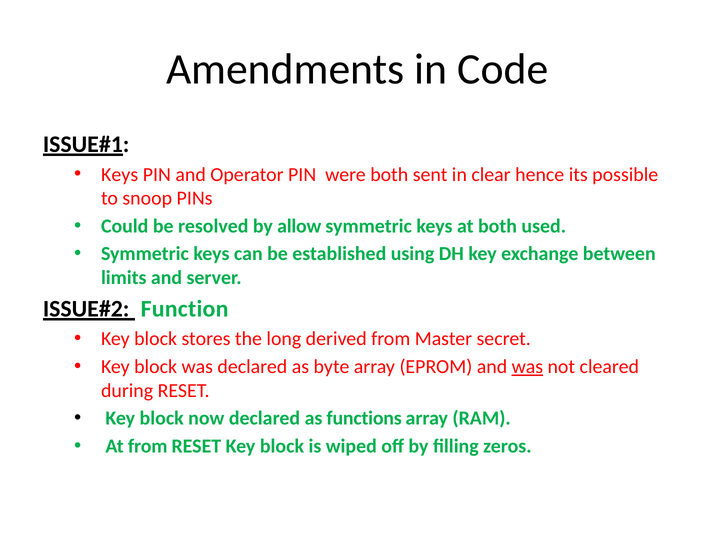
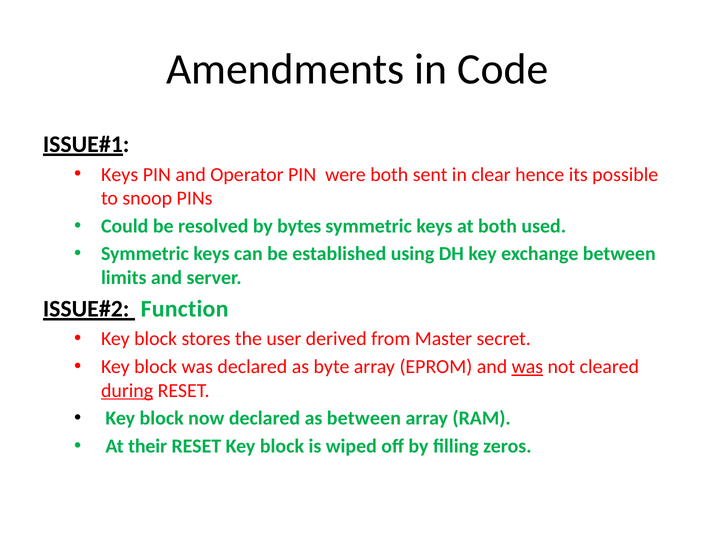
allow: allow -> bytes
long: long -> user
during underline: none -> present
as functions: functions -> between
At from: from -> their
